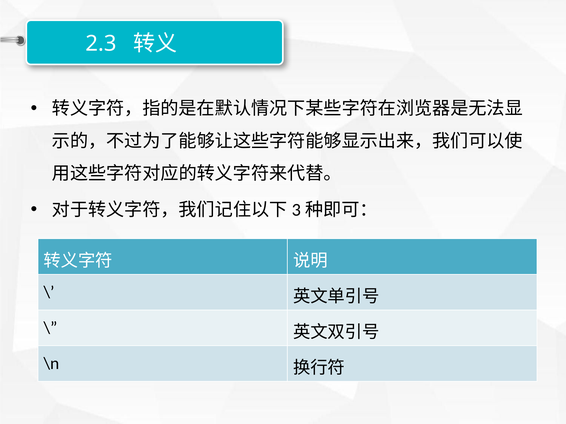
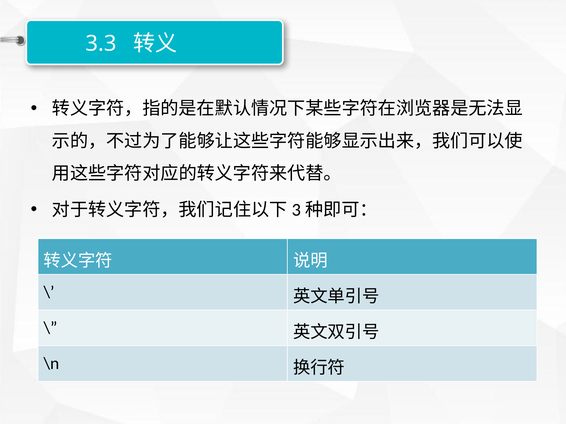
2.3: 2.3 -> 3.3
